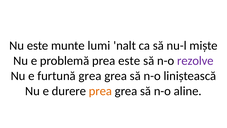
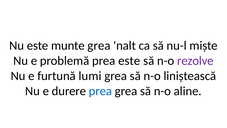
munte lumi: lumi -> grea
furtună grea: grea -> lumi
prea at (100, 91) colour: orange -> blue
